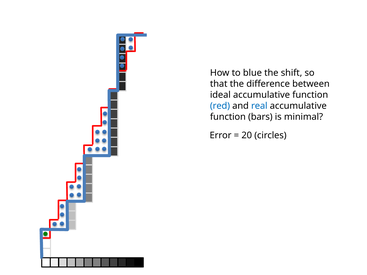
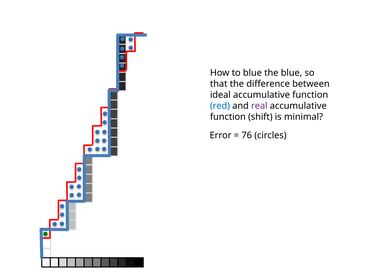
the shift: shift -> blue
real colour: blue -> purple
bars: bars -> shift
20: 20 -> 76
